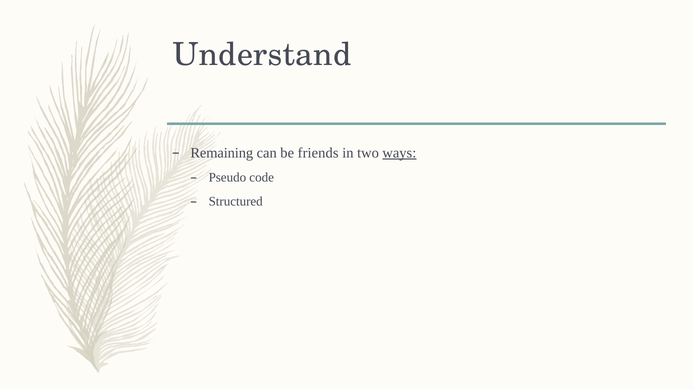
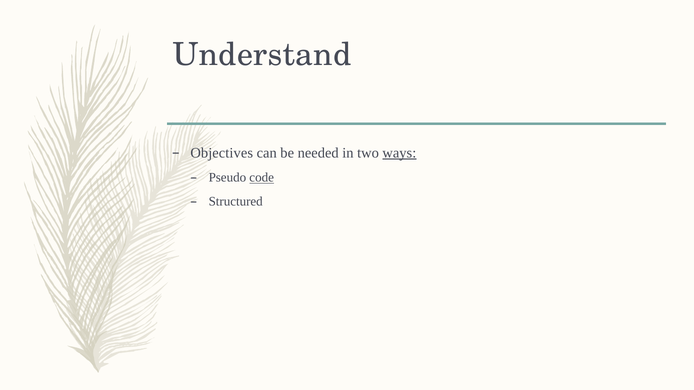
Remaining: Remaining -> Objectives
friends: friends -> needed
code underline: none -> present
